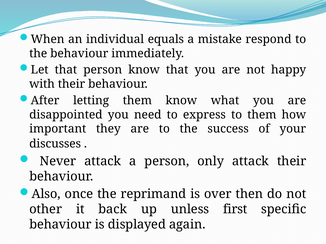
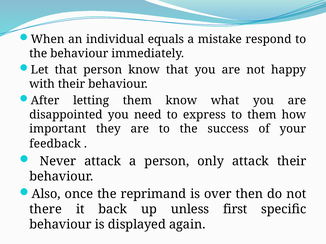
discusses: discusses -> feedback
other: other -> there
